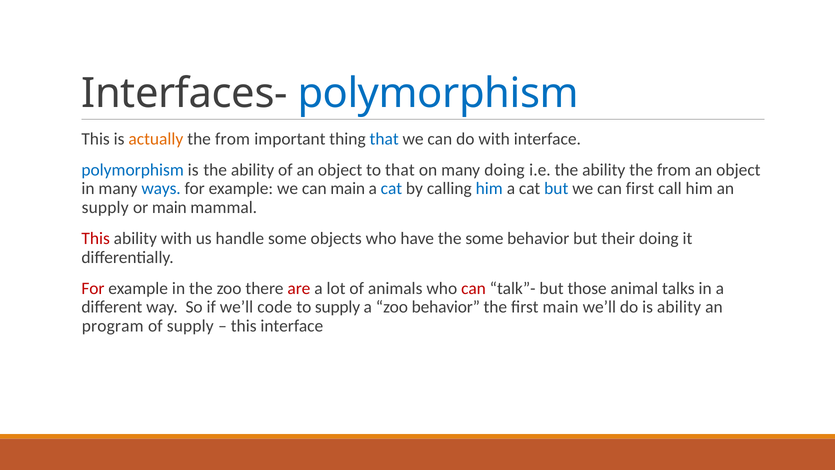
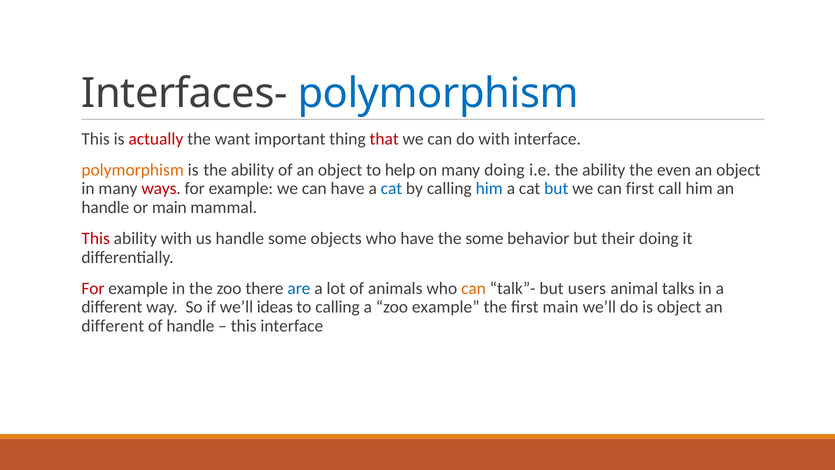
actually colour: orange -> red
from at (233, 139): from -> want
that at (384, 139) colour: blue -> red
polymorphism at (133, 170) colour: blue -> orange
to that: that -> help
ability the from: from -> even
ways colour: blue -> red
can main: main -> have
supply at (105, 207): supply -> handle
are colour: red -> blue
can at (474, 288) colour: red -> orange
those: those -> users
code: code -> ideas
to supply: supply -> calling
zoo behavior: behavior -> example
is ability: ability -> object
program at (113, 326): program -> different
of supply: supply -> handle
